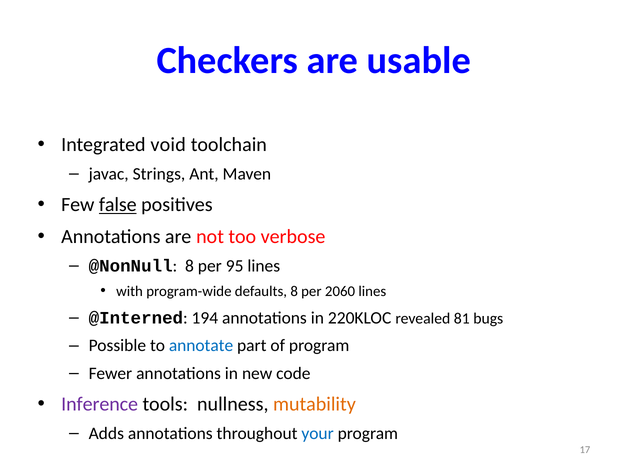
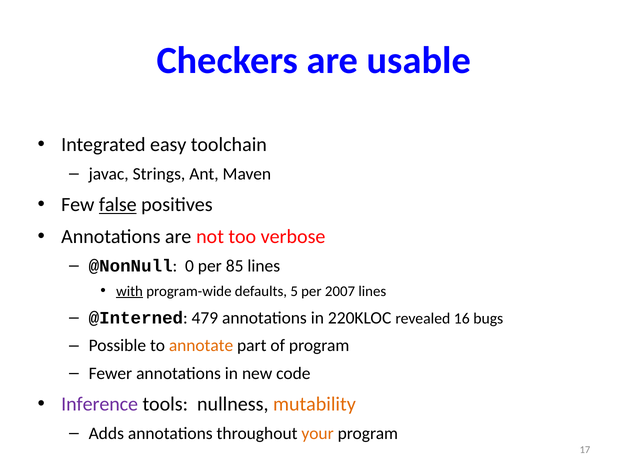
void: void -> easy
@NonNull 8: 8 -> 0
95: 95 -> 85
with underline: none -> present
defaults 8: 8 -> 5
2060: 2060 -> 2007
194: 194 -> 479
81: 81 -> 16
annotate colour: blue -> orange
your colour: blue -> orange
